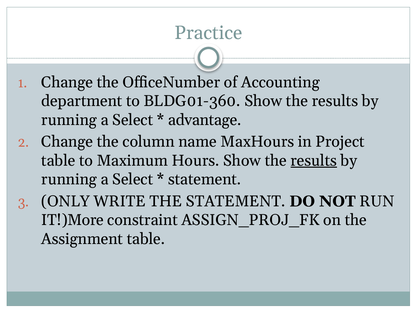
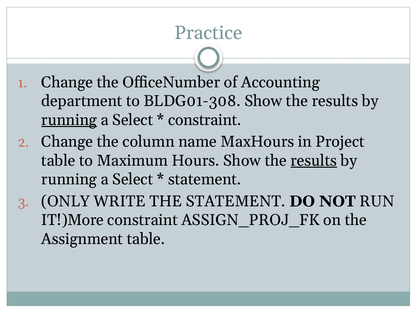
BLDG01-360: BLDG01-360 -> BLDG01-308
running at (69, 120) underline: none -> present
advantage at (205, 120): advantage -> constraint
